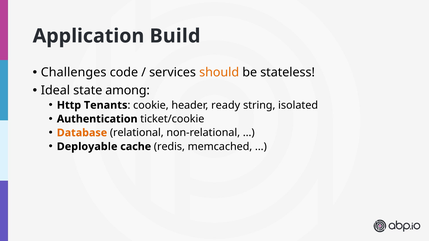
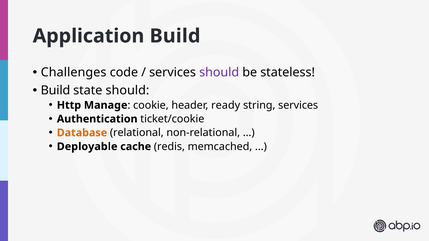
should at (219, 73) colour: orange -> purple
Ideal at (55, 91): Ideal -> Build
state among: among -> should
Tenants: Tenants -> Manage
string isolated: isolated -> services
